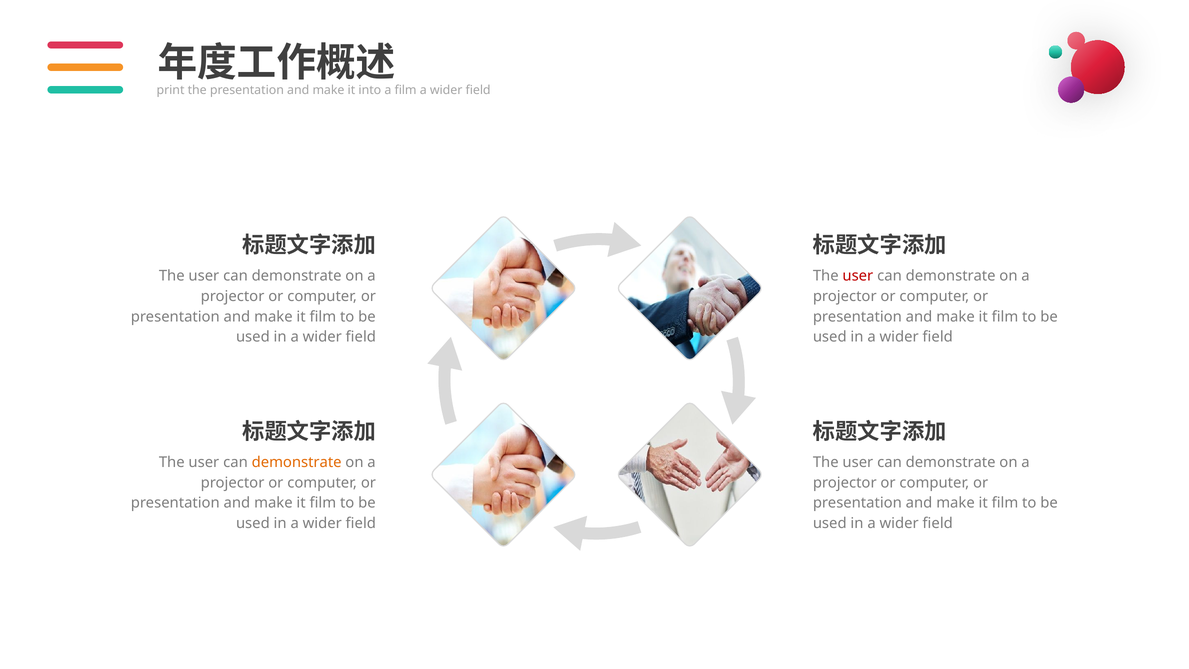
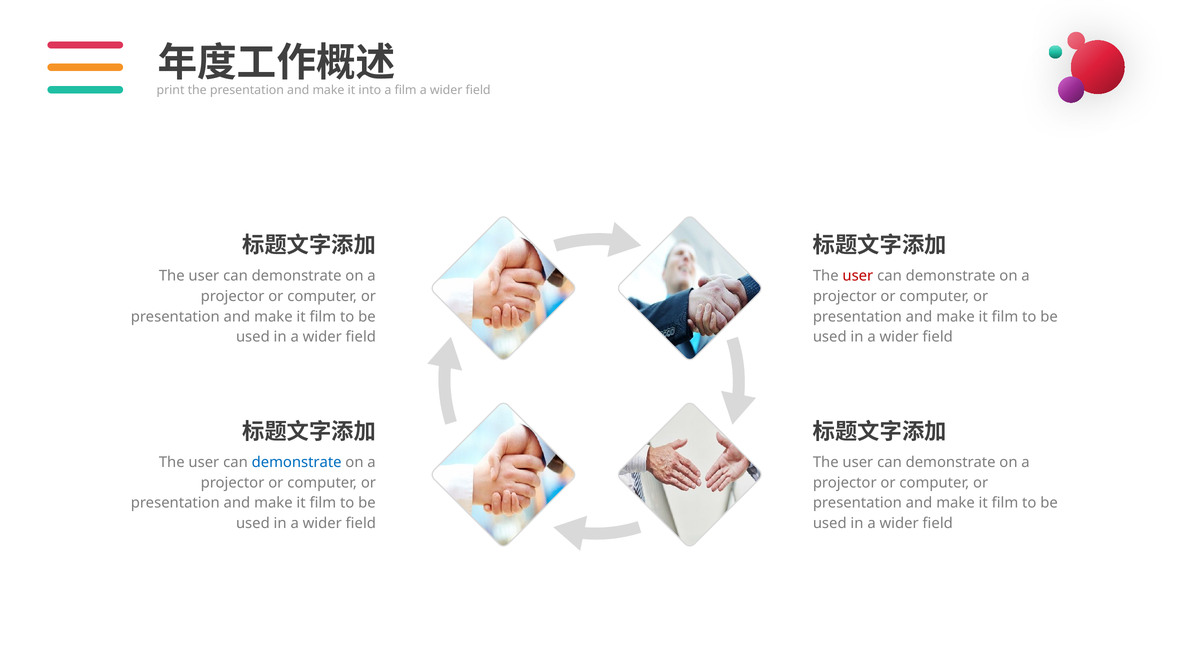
demonstrate at (297, 462) colour: orange -> blue
